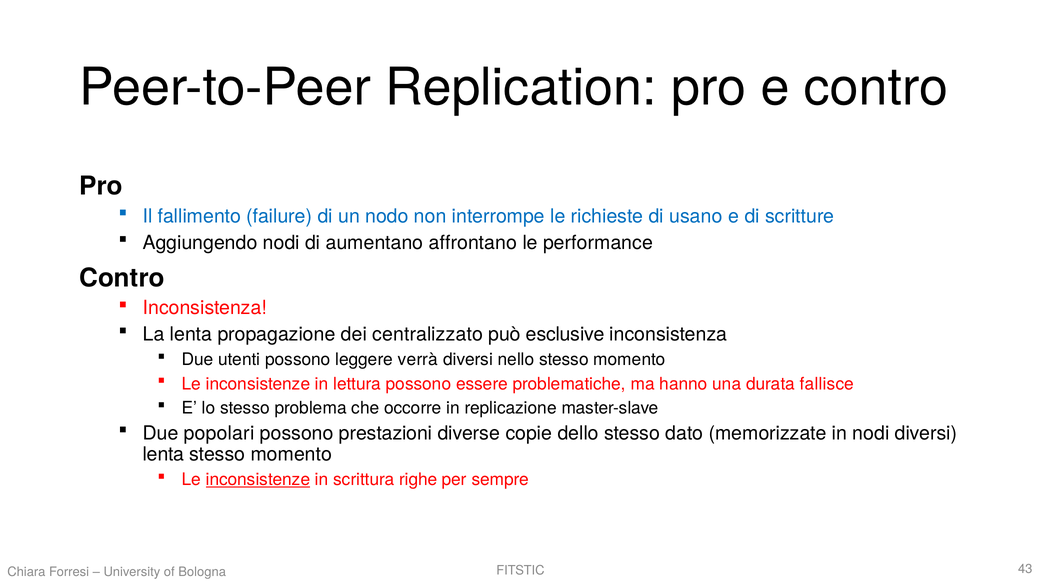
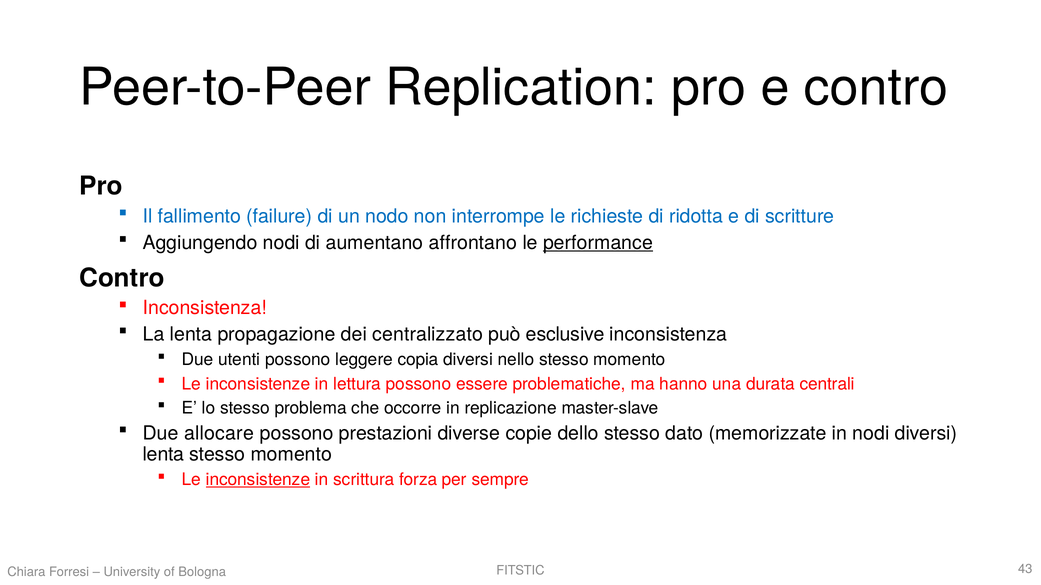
usano: usano -> ridotta
performance underline: none -> present
verrà: verrà -> copia
fallisce: fallisce -> centrali
popolari: popolari -> allocare
righe: righe -> forza
